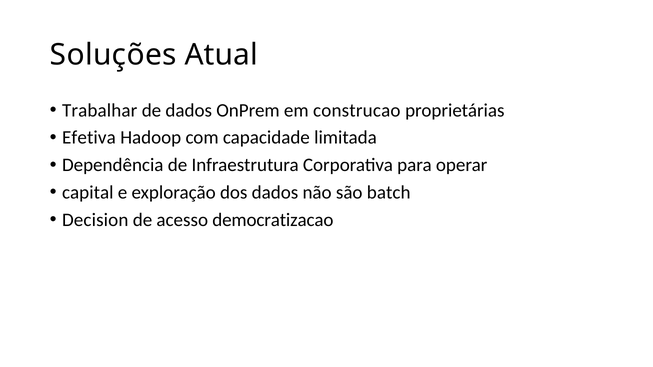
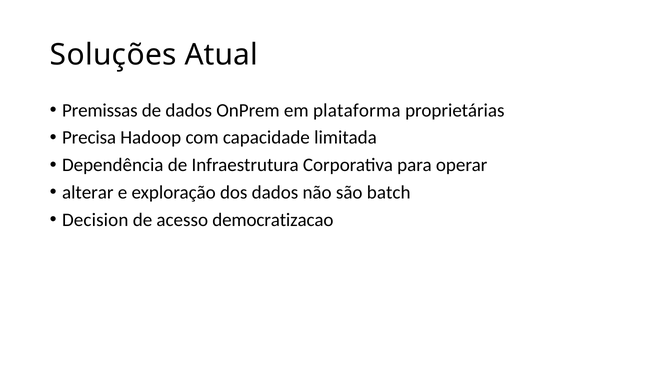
Trabalhar: Trabalhar -> Premissas
construcao: construcao -> plataforma
Efetiva: Efetiva -> Precisa
capital: capital -> alterar
